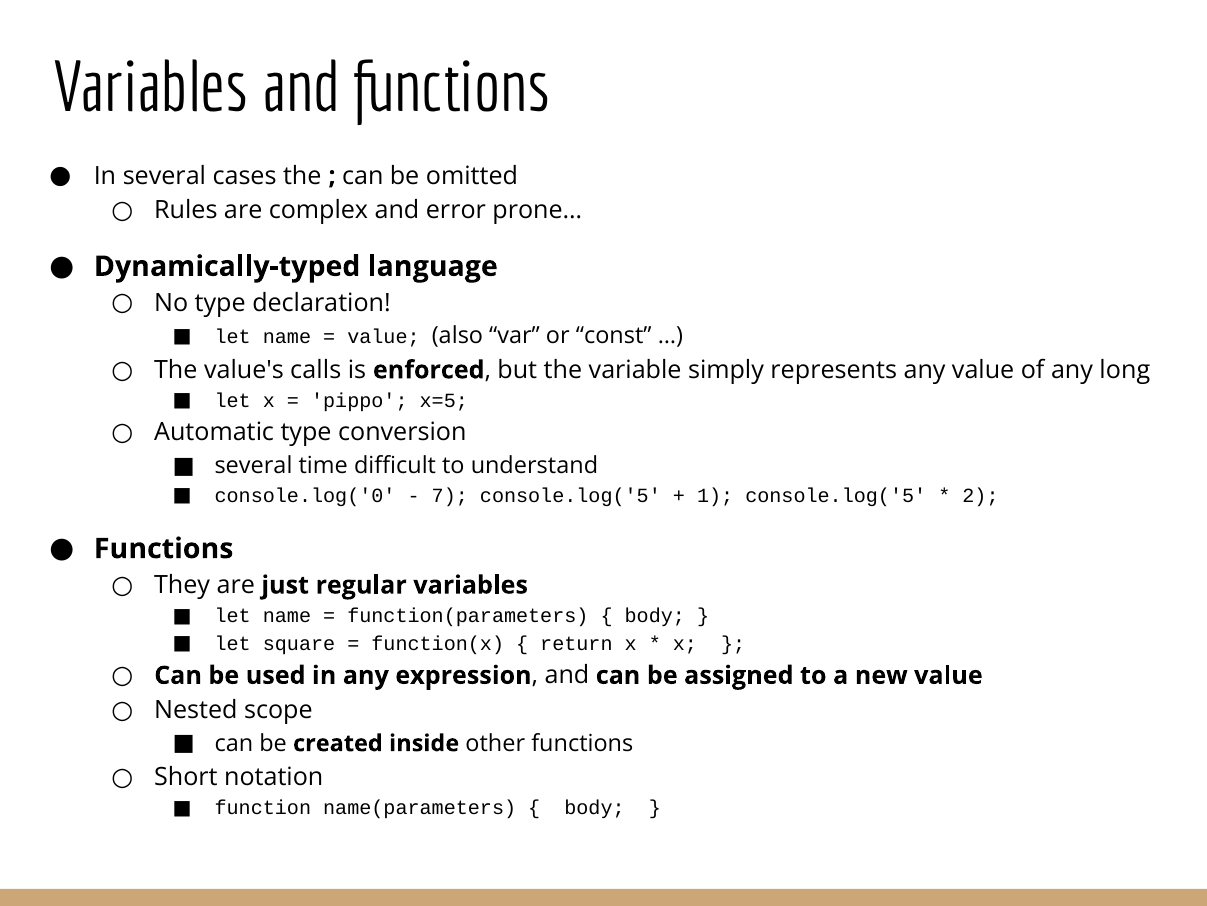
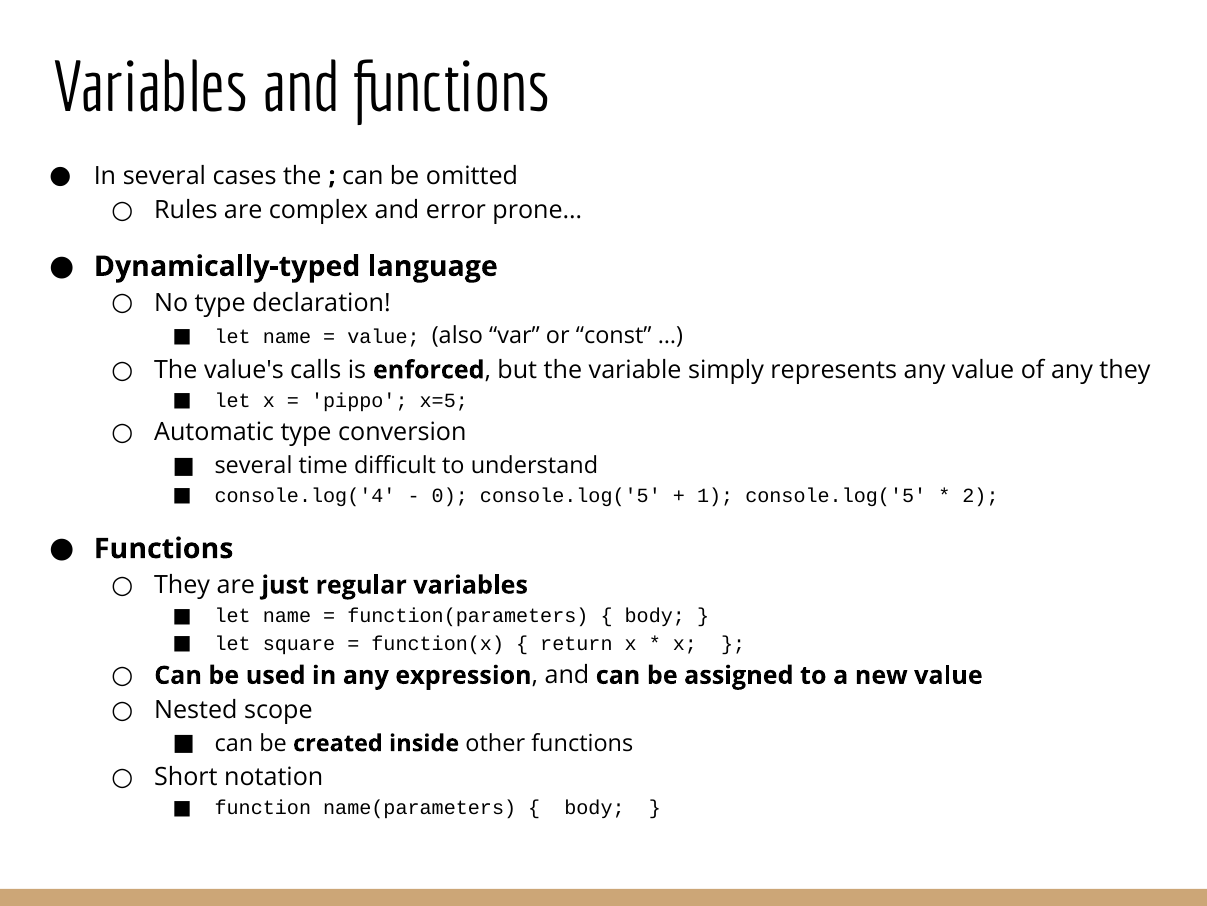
any long: long -> they
console.log('0: console.log('0 -> console.log('4
7: 7 -> 0
